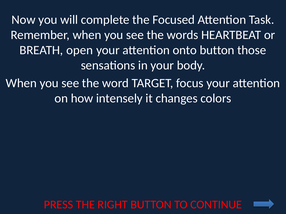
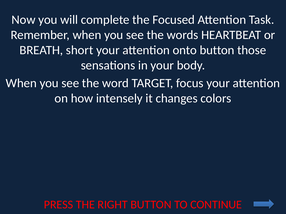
open: open -> short
